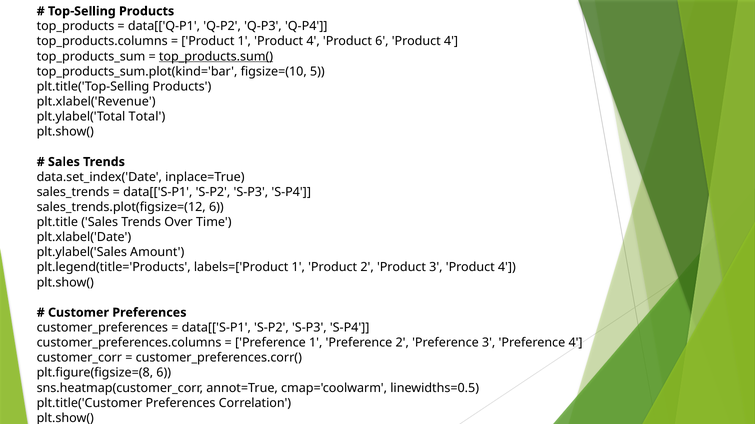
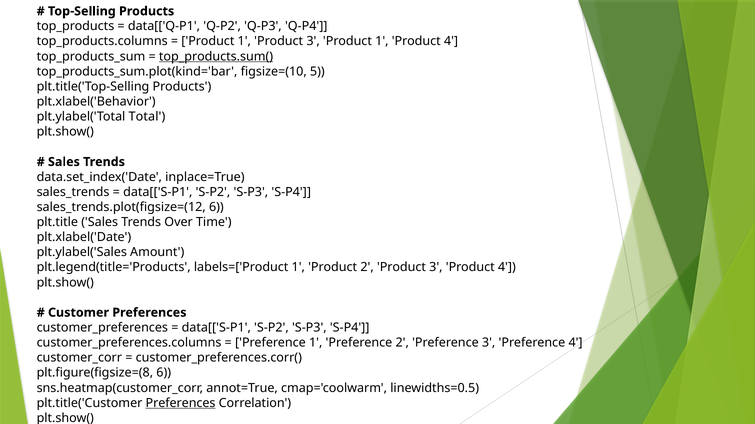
1 Product 4: 4 -> 3
6 at (382, 41): 6 -> 1
plt.xlabel('Revenue: plt.xlabel('Revenue -> plt.xlabel('Behavior
Preferences at (181, 404) underline: none -> present
